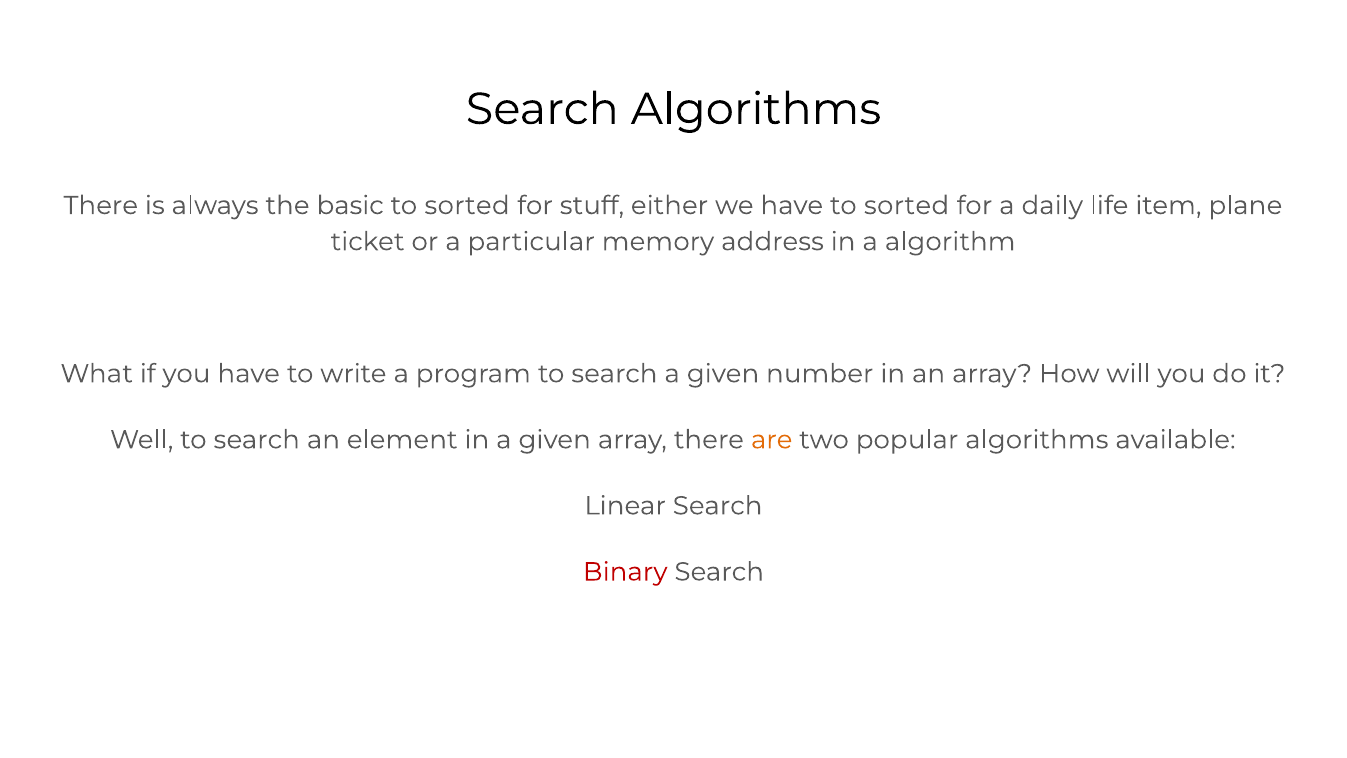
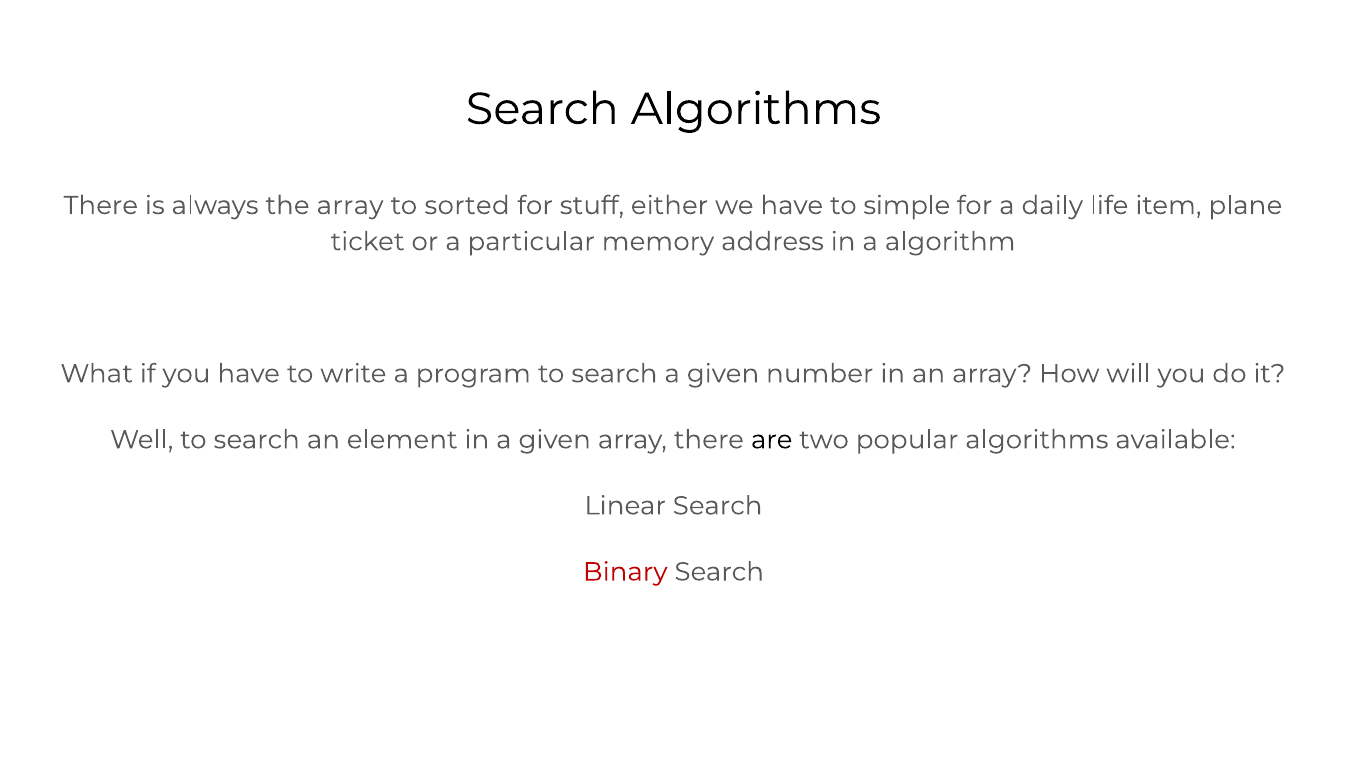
the basic: basic -> array
have to sorted: sorted -> simple
are colour: orange -> black
